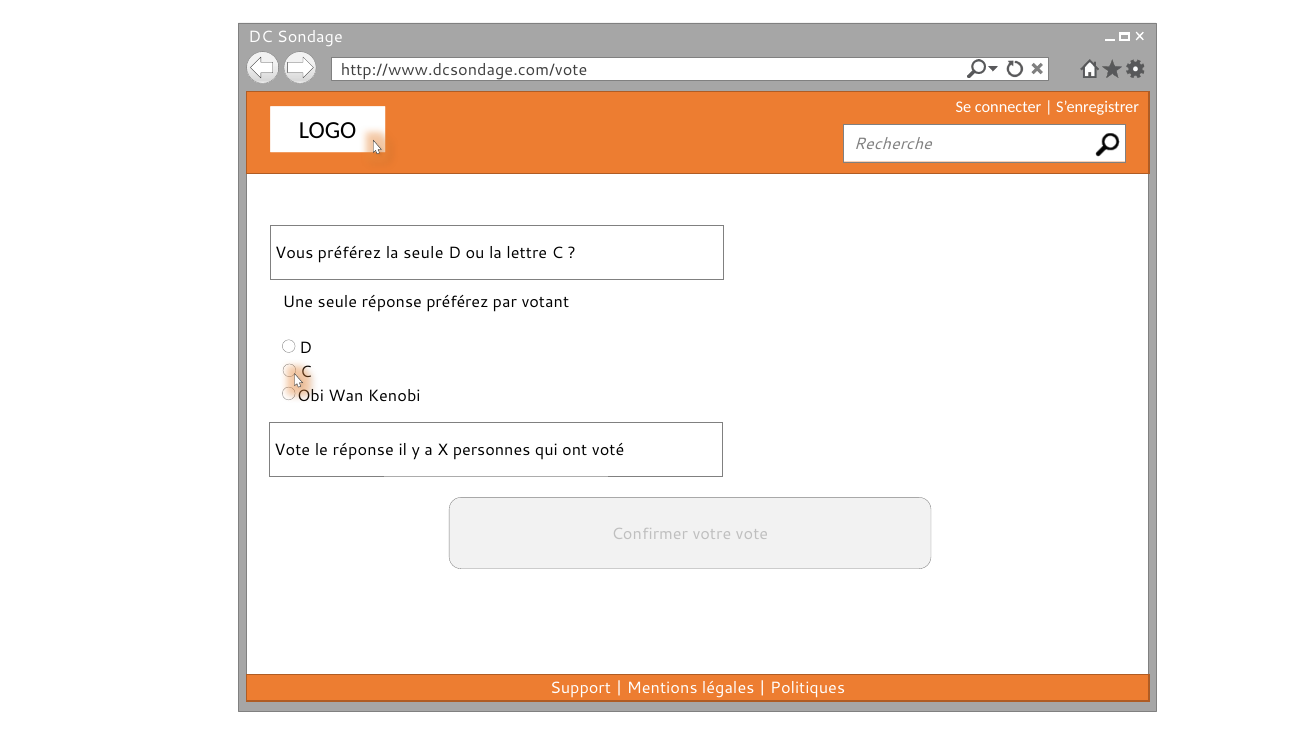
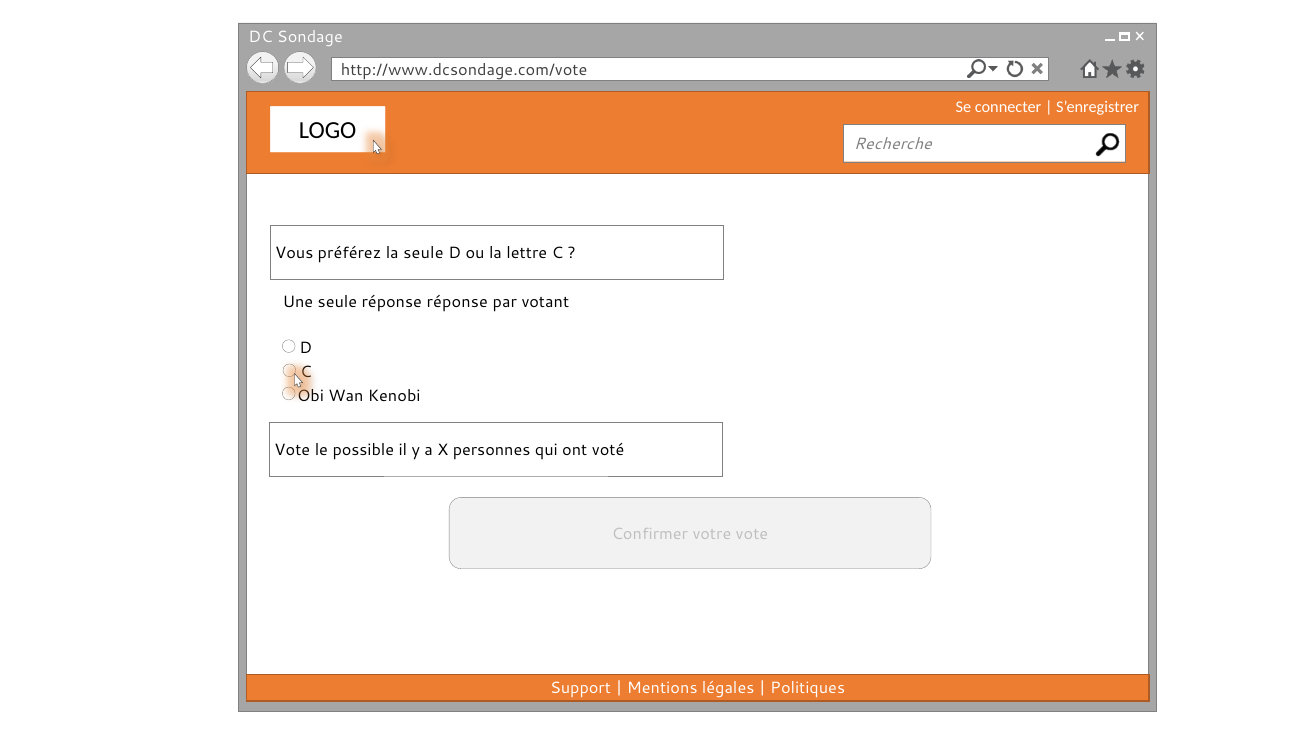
réponse préférez: préférez -> réponse
le réponse: réponse -> possible
